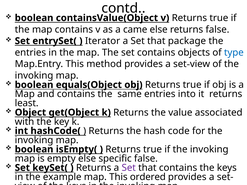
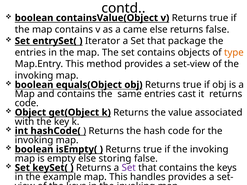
type colour: blue -> orange
into: into -> cast
least at (27, 103): least -> code
specific: specific -> storing
ordered: ordered -> handles
